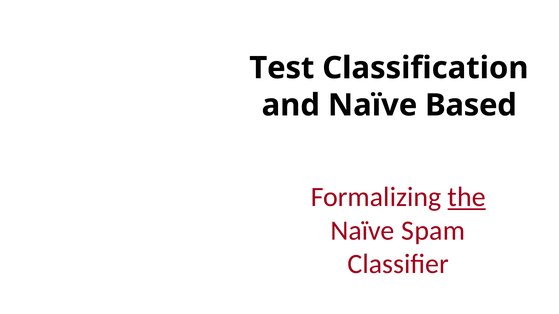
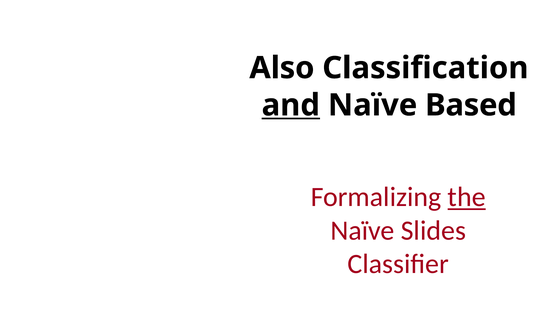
Test: Test -> Also
and underline: none -> present
Spam: Spam -> Slides
